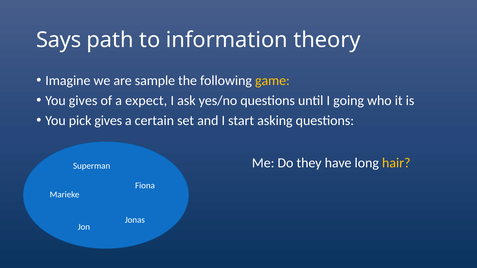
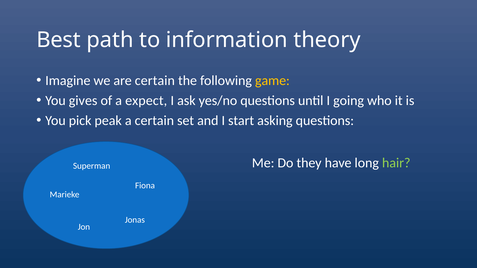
Says: Says -> Best
are sample: sample -> certain
pick gives: gives -> peak
hair colour: yellow -> light green
